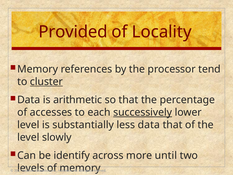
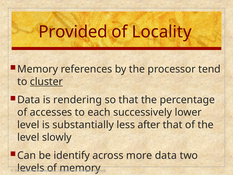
arithmetic: arithmetic -> rendering
successively underline: present -> none
less data: data -> after
more until: until -> data
